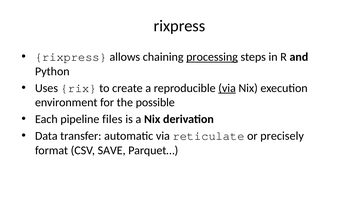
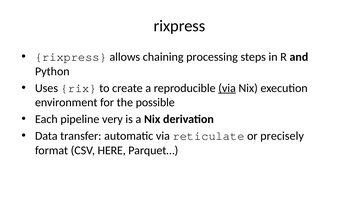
processing underline: present -> none
files: files -> very
SAVE: SAVE -> HERE
